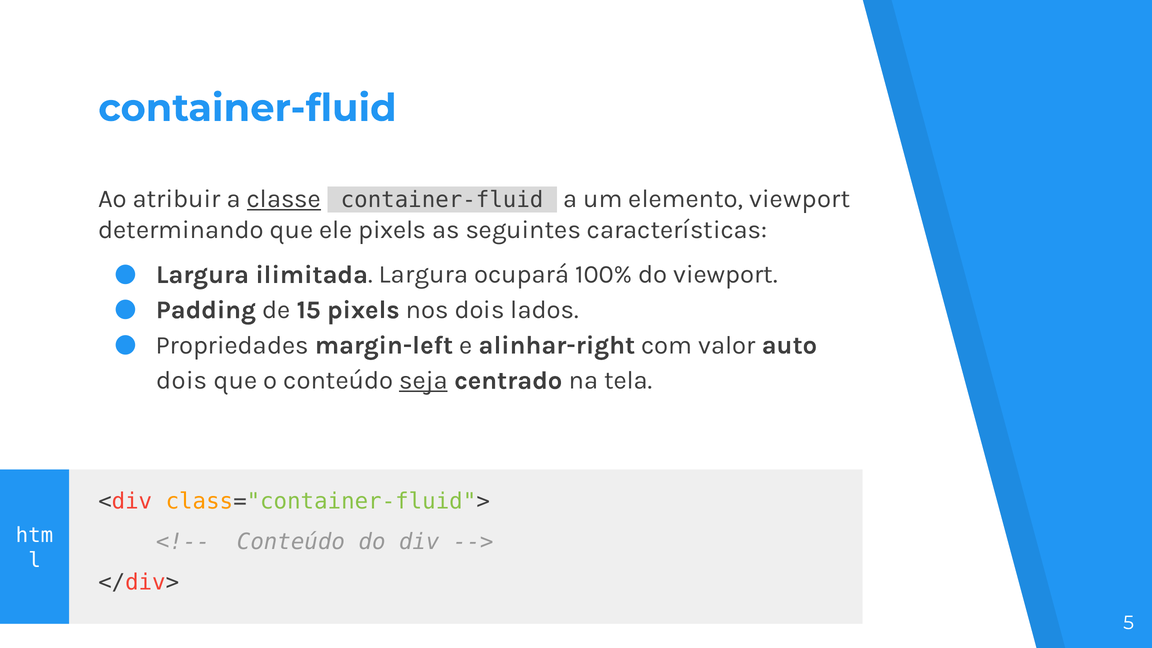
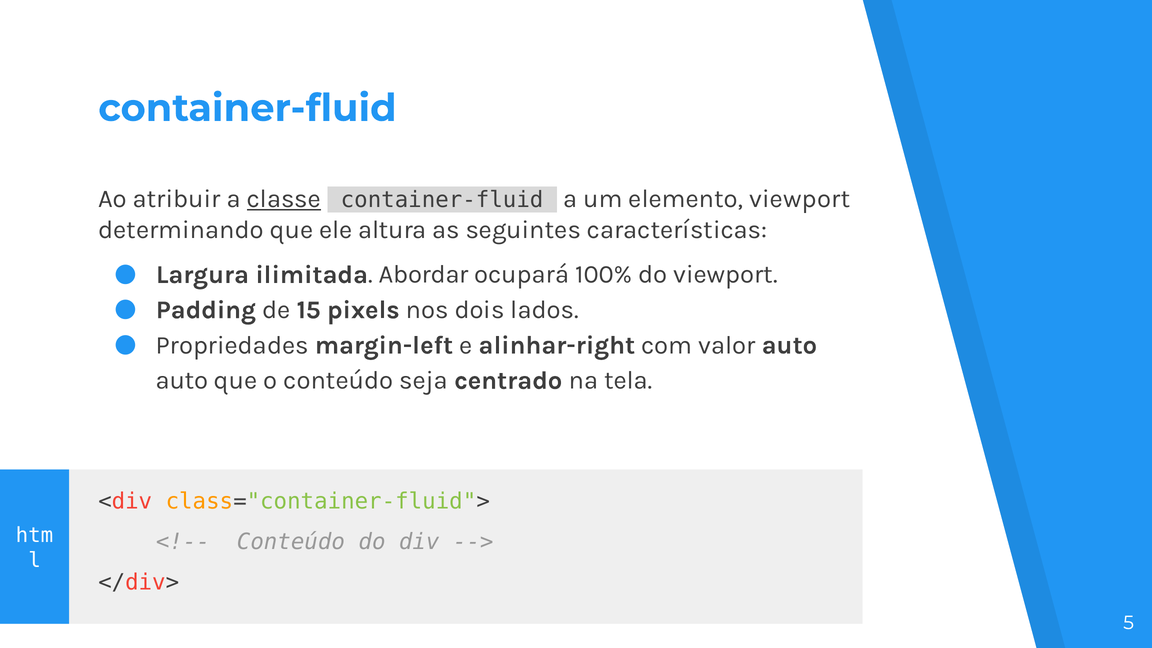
ele pixels: pixels -> altura
ilimitada Largura: Largura -> Abordar
dois at (182, 380): dois -> auto
seja underline: present -> none
